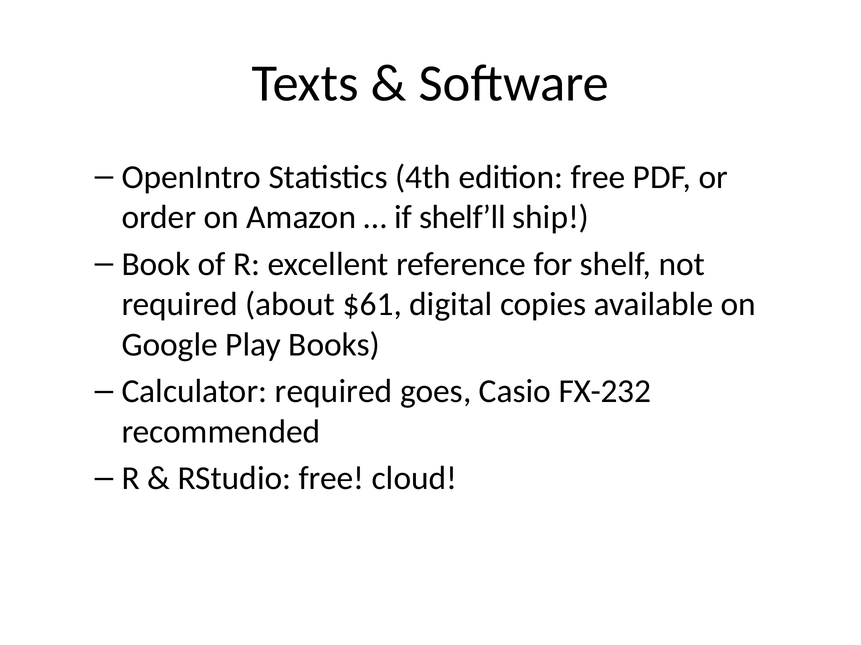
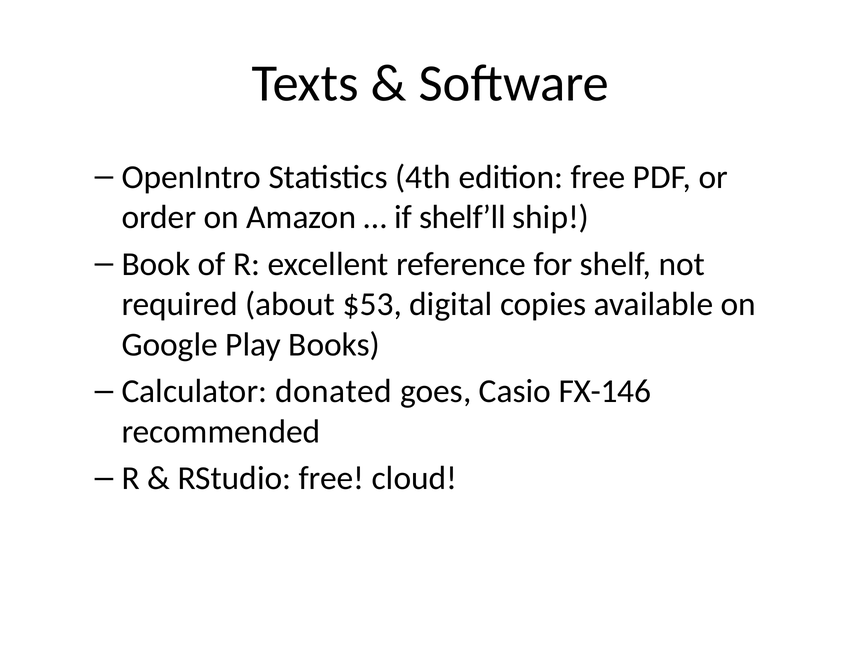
$61: $61 -> $53
Calculator required: required -> donated
FX-232: FX-232 -> FX-146
